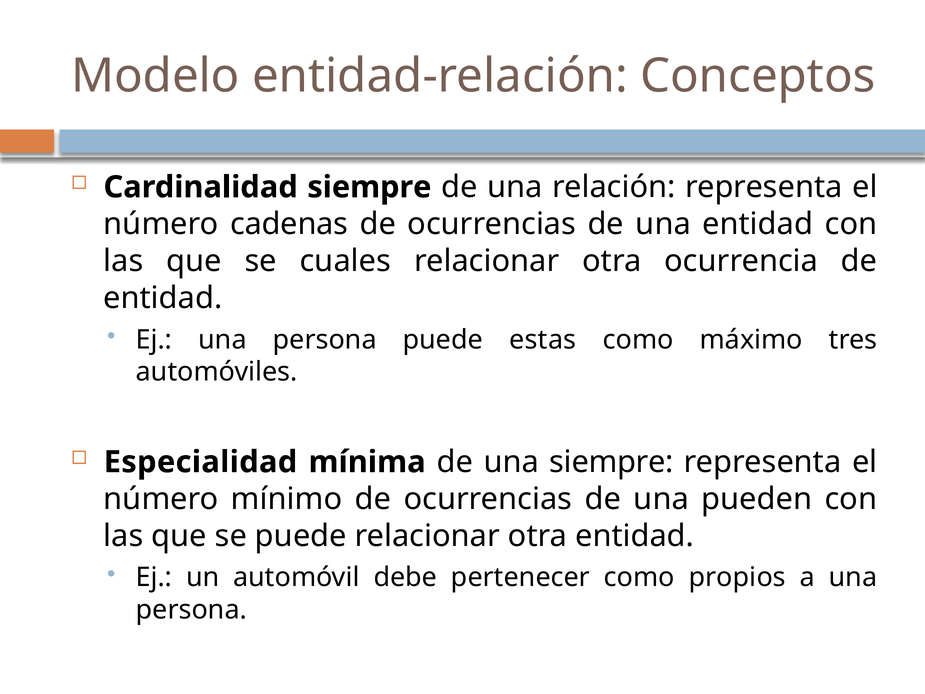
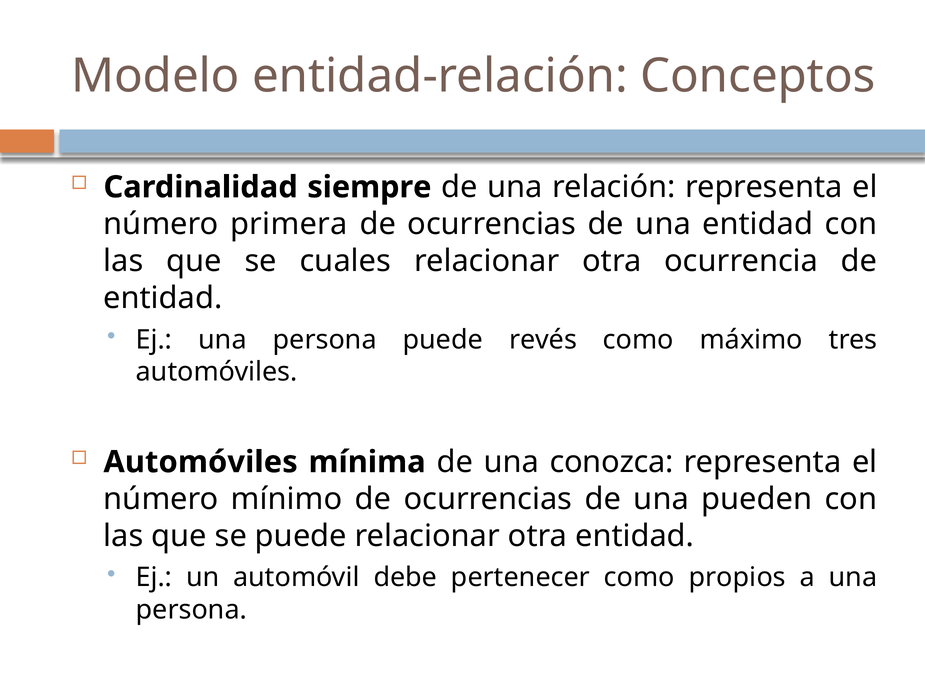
cadenas: cadenas -> primera
estas: estas -> revés
Especialidad at (200, 462): Especialidad -> Automóviles
una siempre: siempre -> conozca
